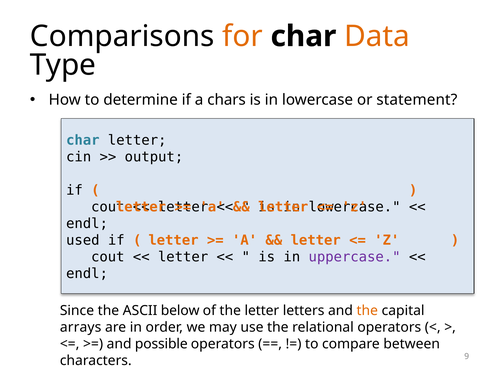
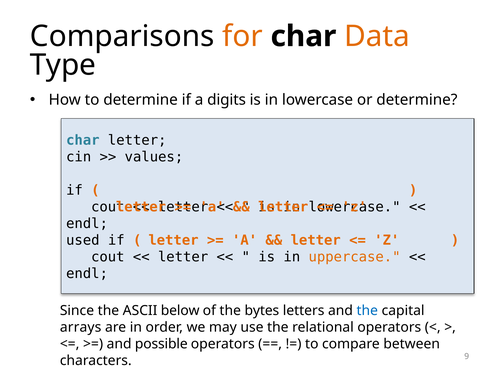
chars: chars -> digits
or statement: statement -> determine
output: output -> values
uppercase colour: purple -> orange
the letter: letter -> bytes
the at (367, 311) colour: orange -> blue
